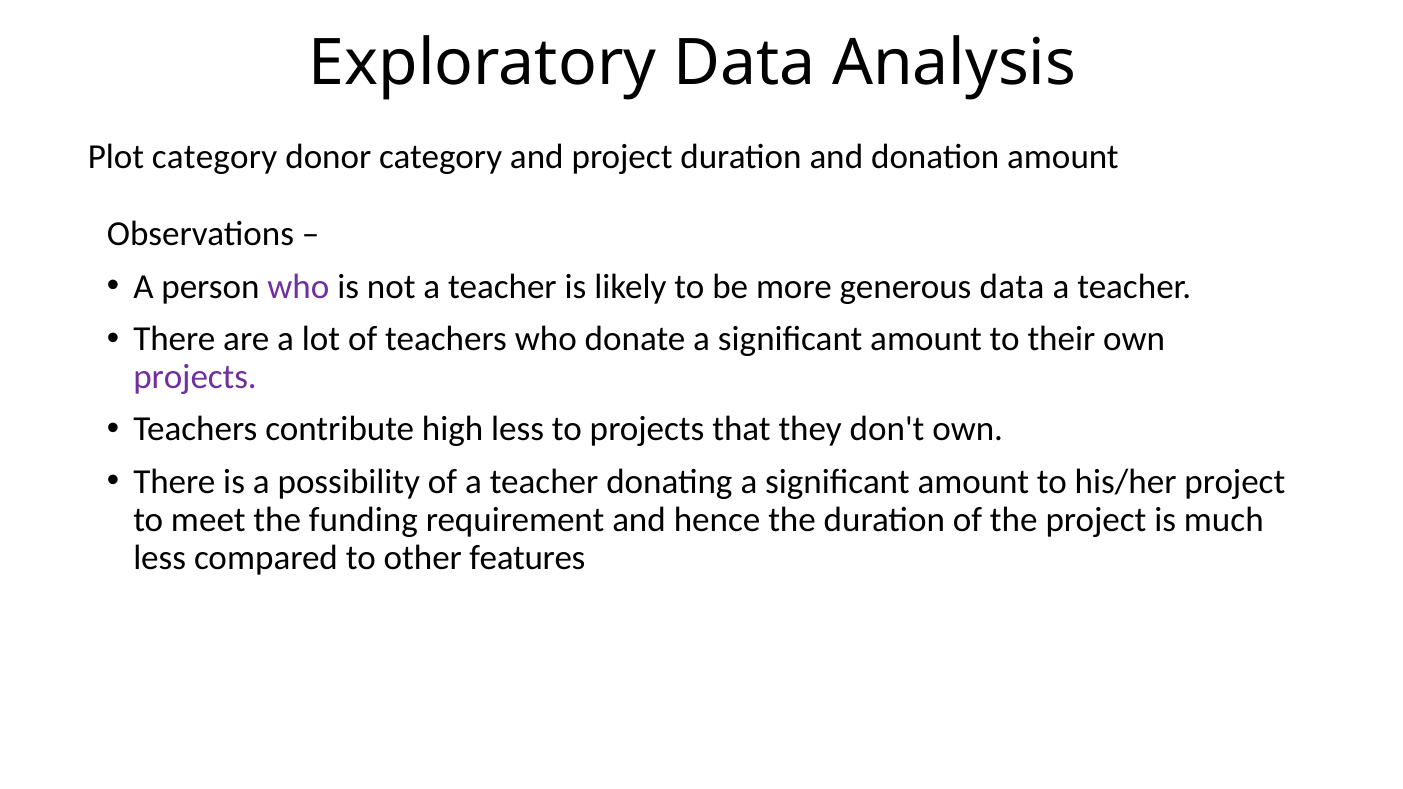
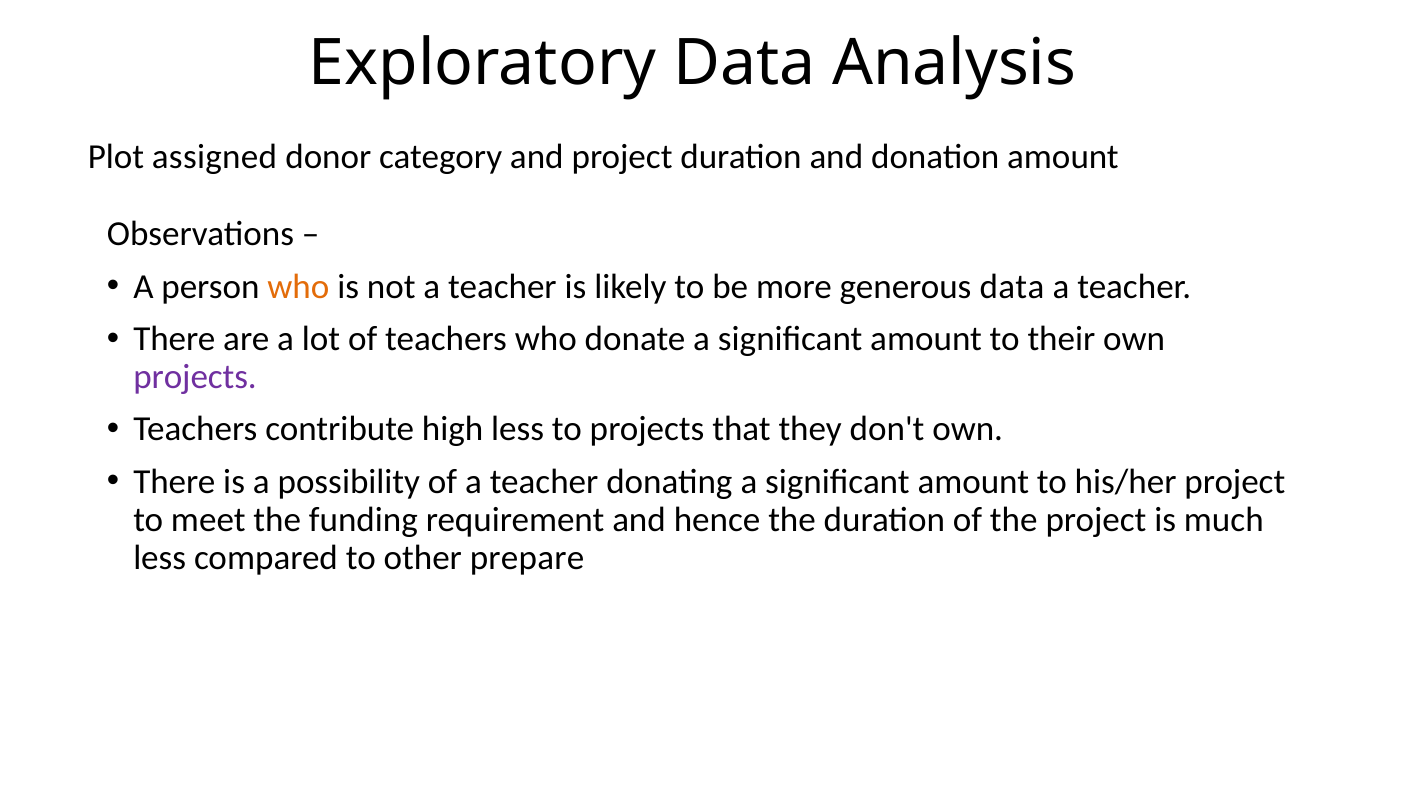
Plot category: category -> assigned
who at (298, 287) colour: purple -> orange
features: features -> prepare
